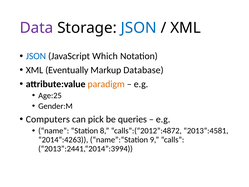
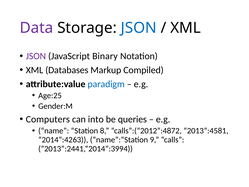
JSON at (36, 56) colour: blue -> purple
Which: Which -> Binary
Eventually: Eventually -> Databases
Database: Database -> Compiled
paradigm colour: orange -> blue
pick: pick -> into
